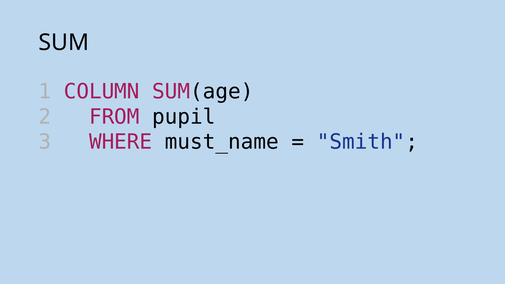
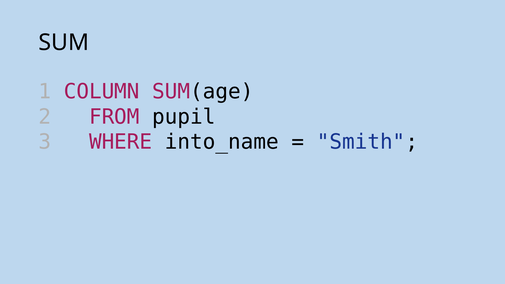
must_name: must_name -> into_name
